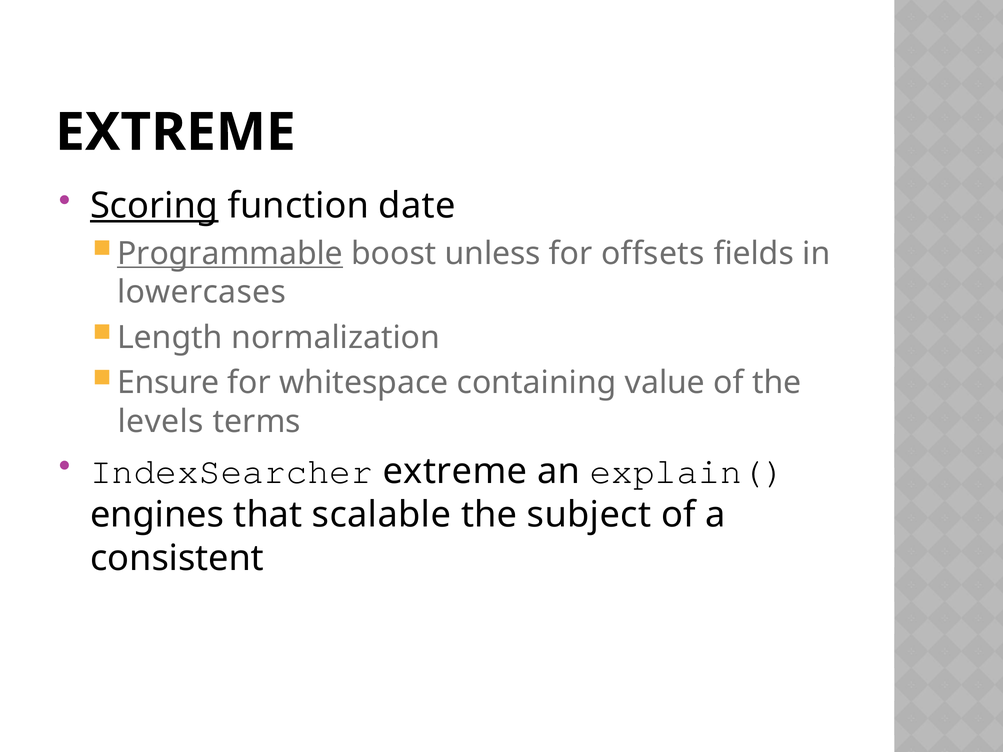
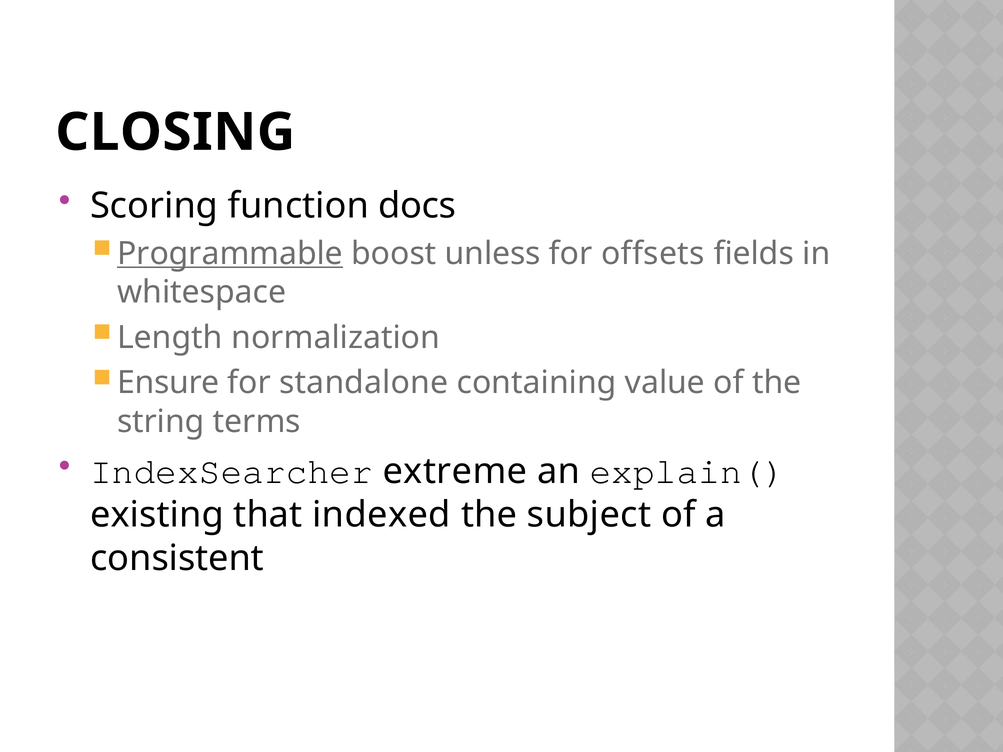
EXTREME at (175, 132): EXTREME -> CLOSING
Scoring underline: present -> none
date: date -> docs
lowercases: lowercases -> whitespace
whitespace: whitespace -> standalone
levels: levels -> string
engines: engines -> existing
scalable: scalable -> indexed
